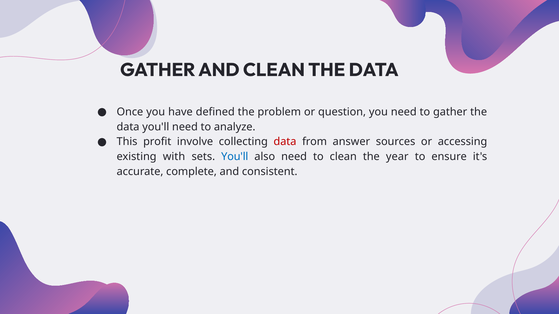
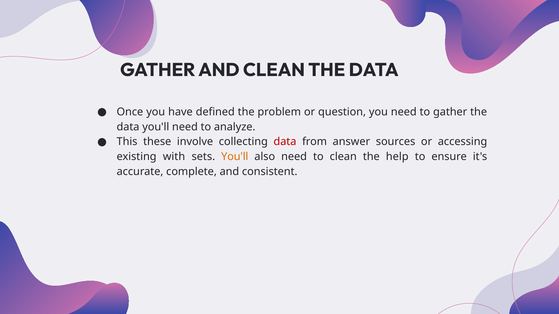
profit: profit -> these
You'll at (235, 157) colour: blue -> orange
year: year -> help
